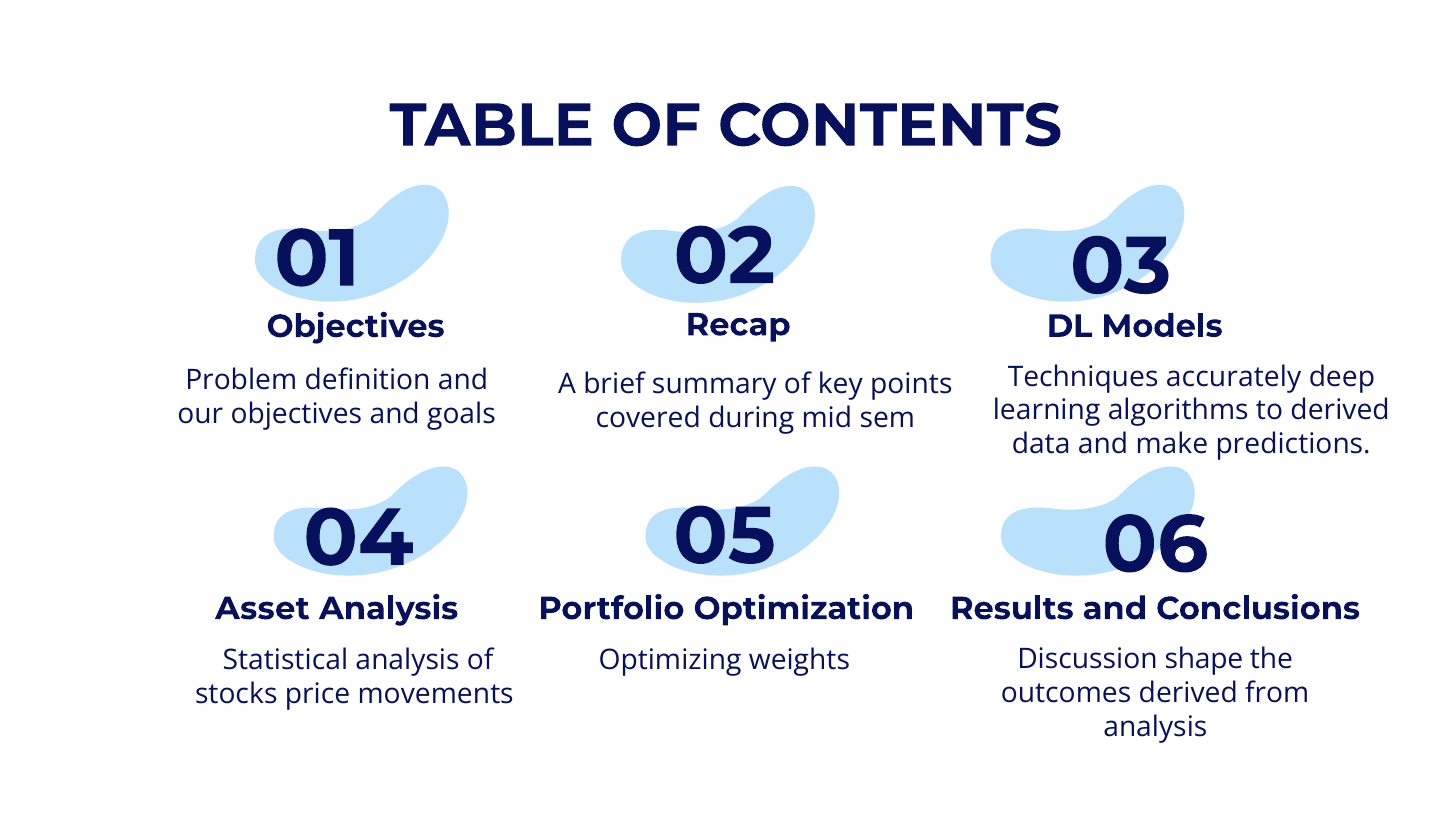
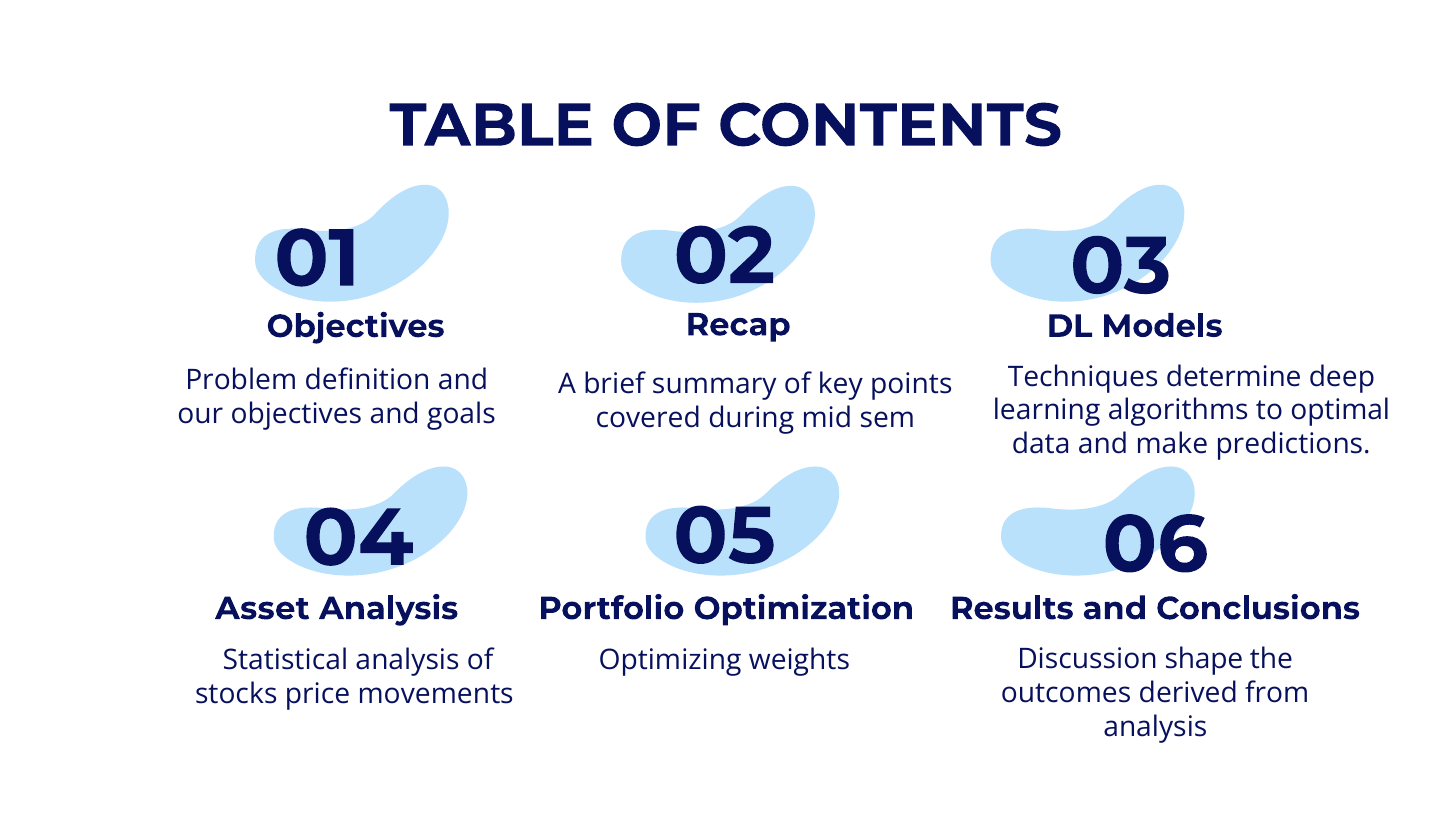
accurately: accurately -> determine
to derived: derived -> optimal
